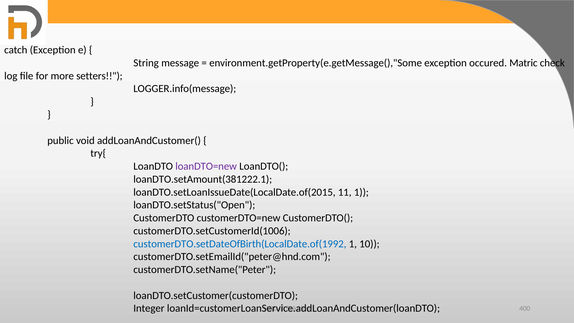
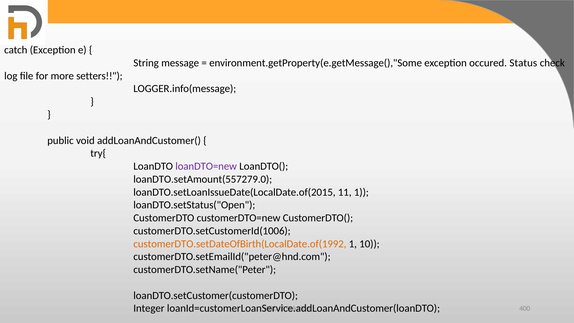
Matric: Matric -> Status
loanDTO.setAmount(381222.1: loanDTO.setAmount(381222.1 -> loanDTO.setAmount(557279.0
customerDTO.setDateOfBirth(LocalDate.of(1992 colour: blue -> orange
